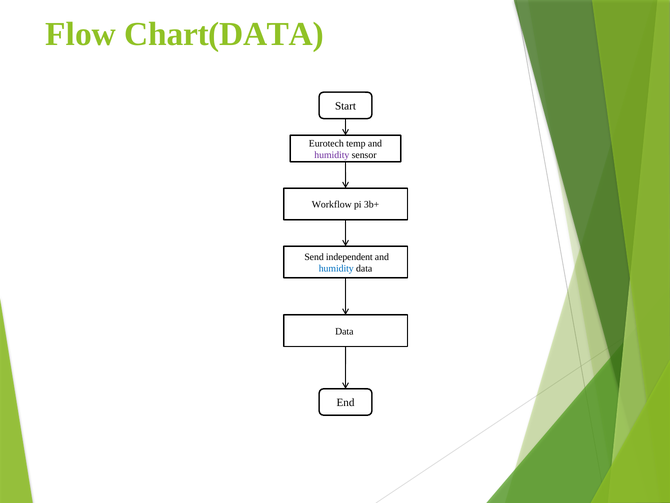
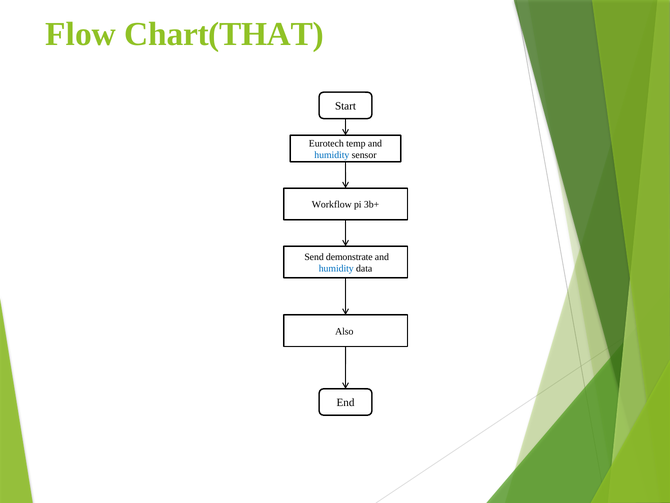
Chart(DATA: Chart(DATA -> Chart(THAT
humidity at (332, 155) colour: purple -> blue
independent: independent -> demonstrate
Data at (344, 331): Data -> Also
